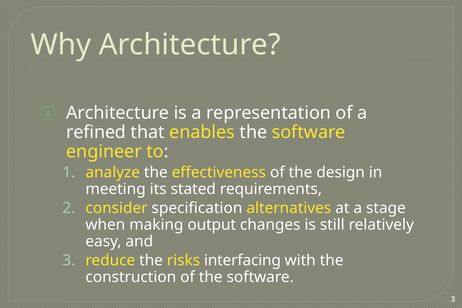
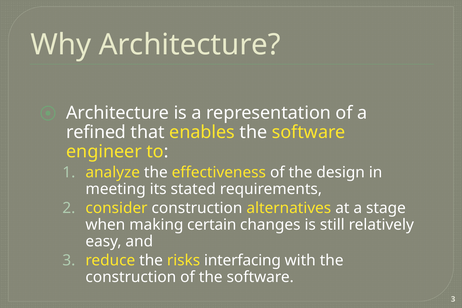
consider specification: specification -> construction
output: output -> certain
